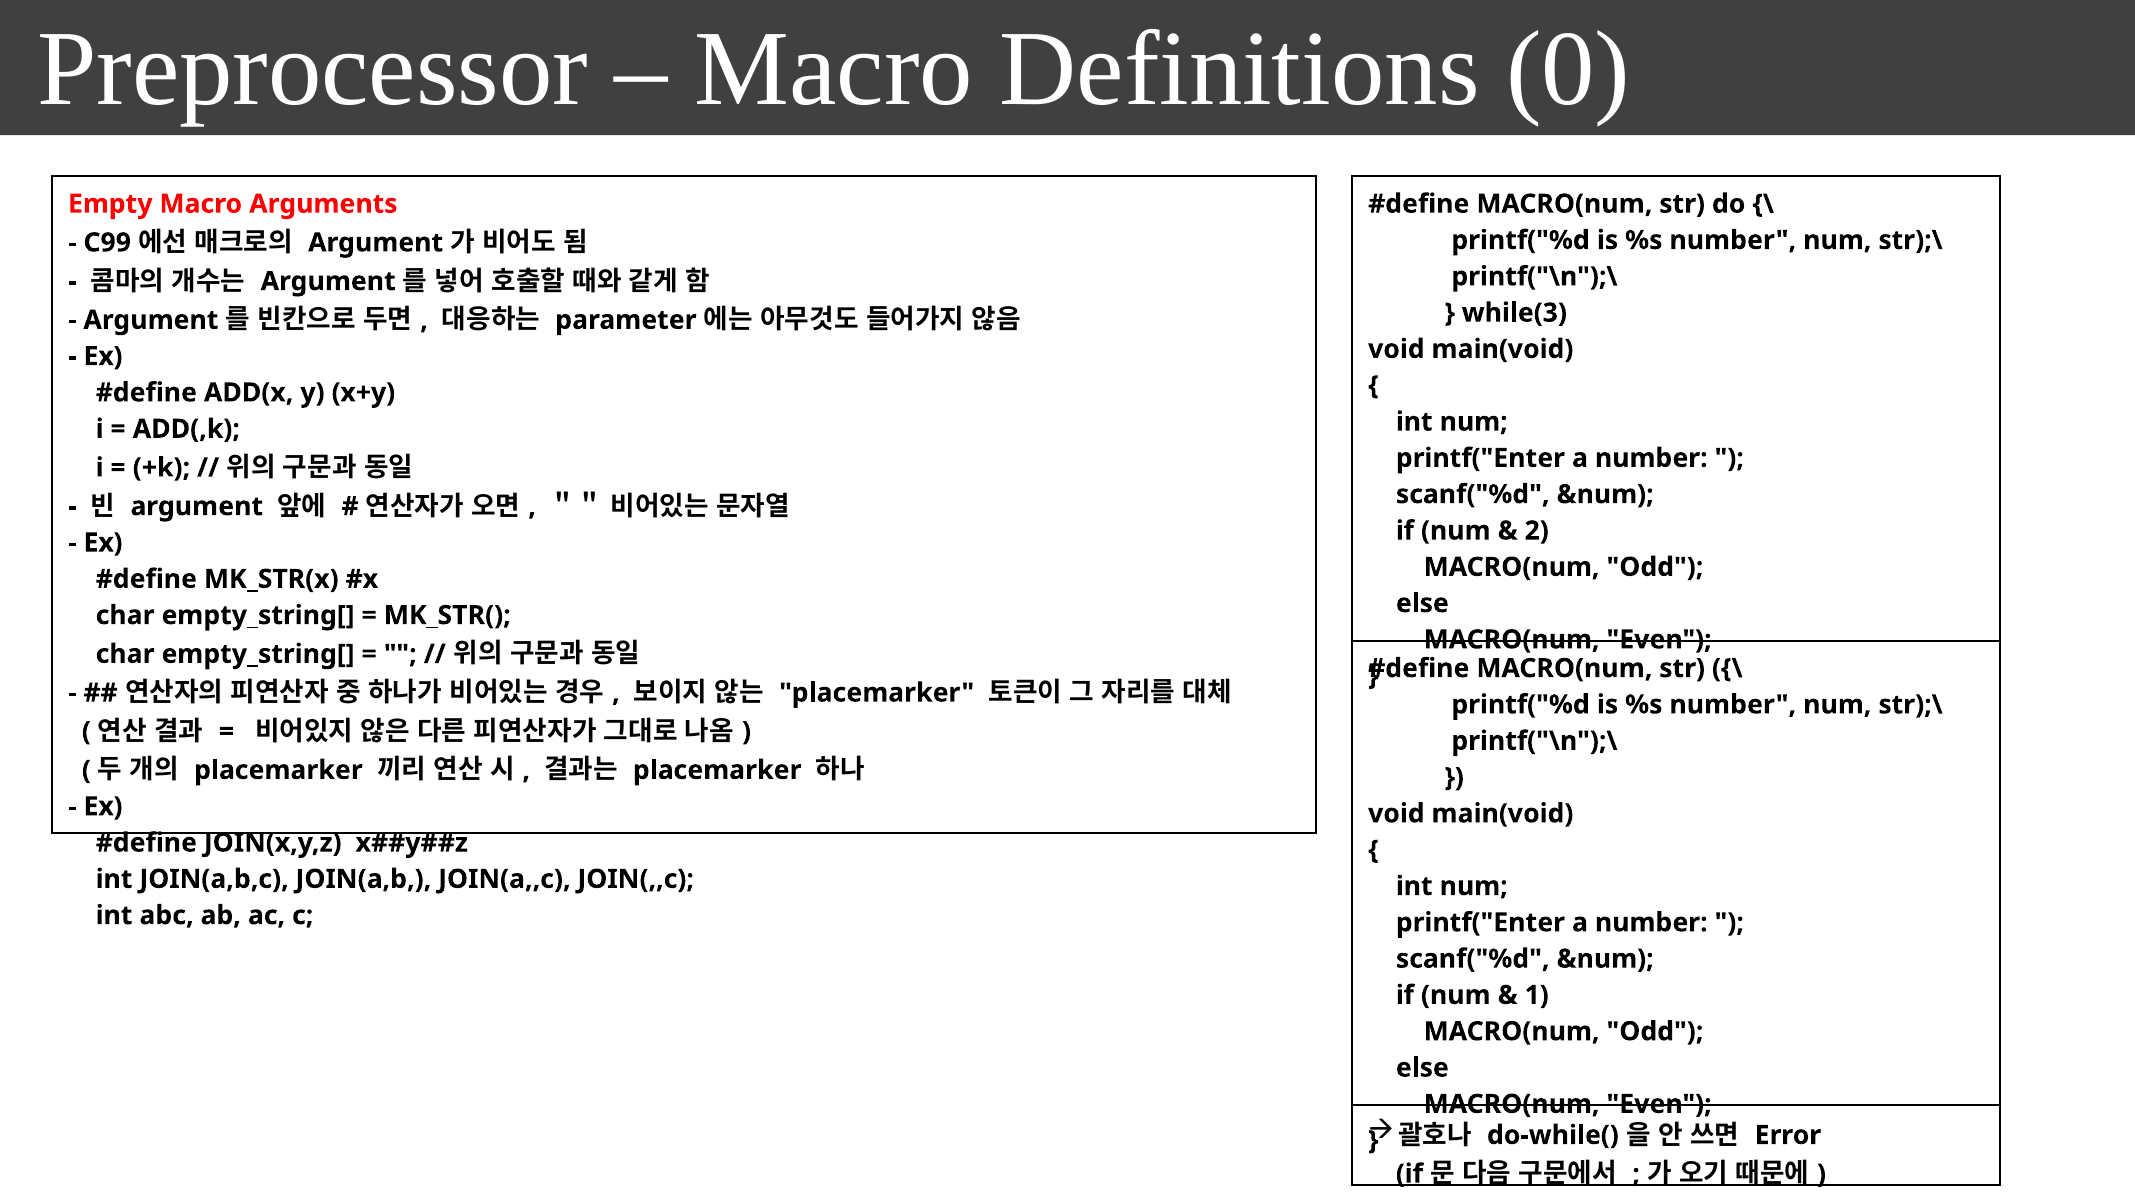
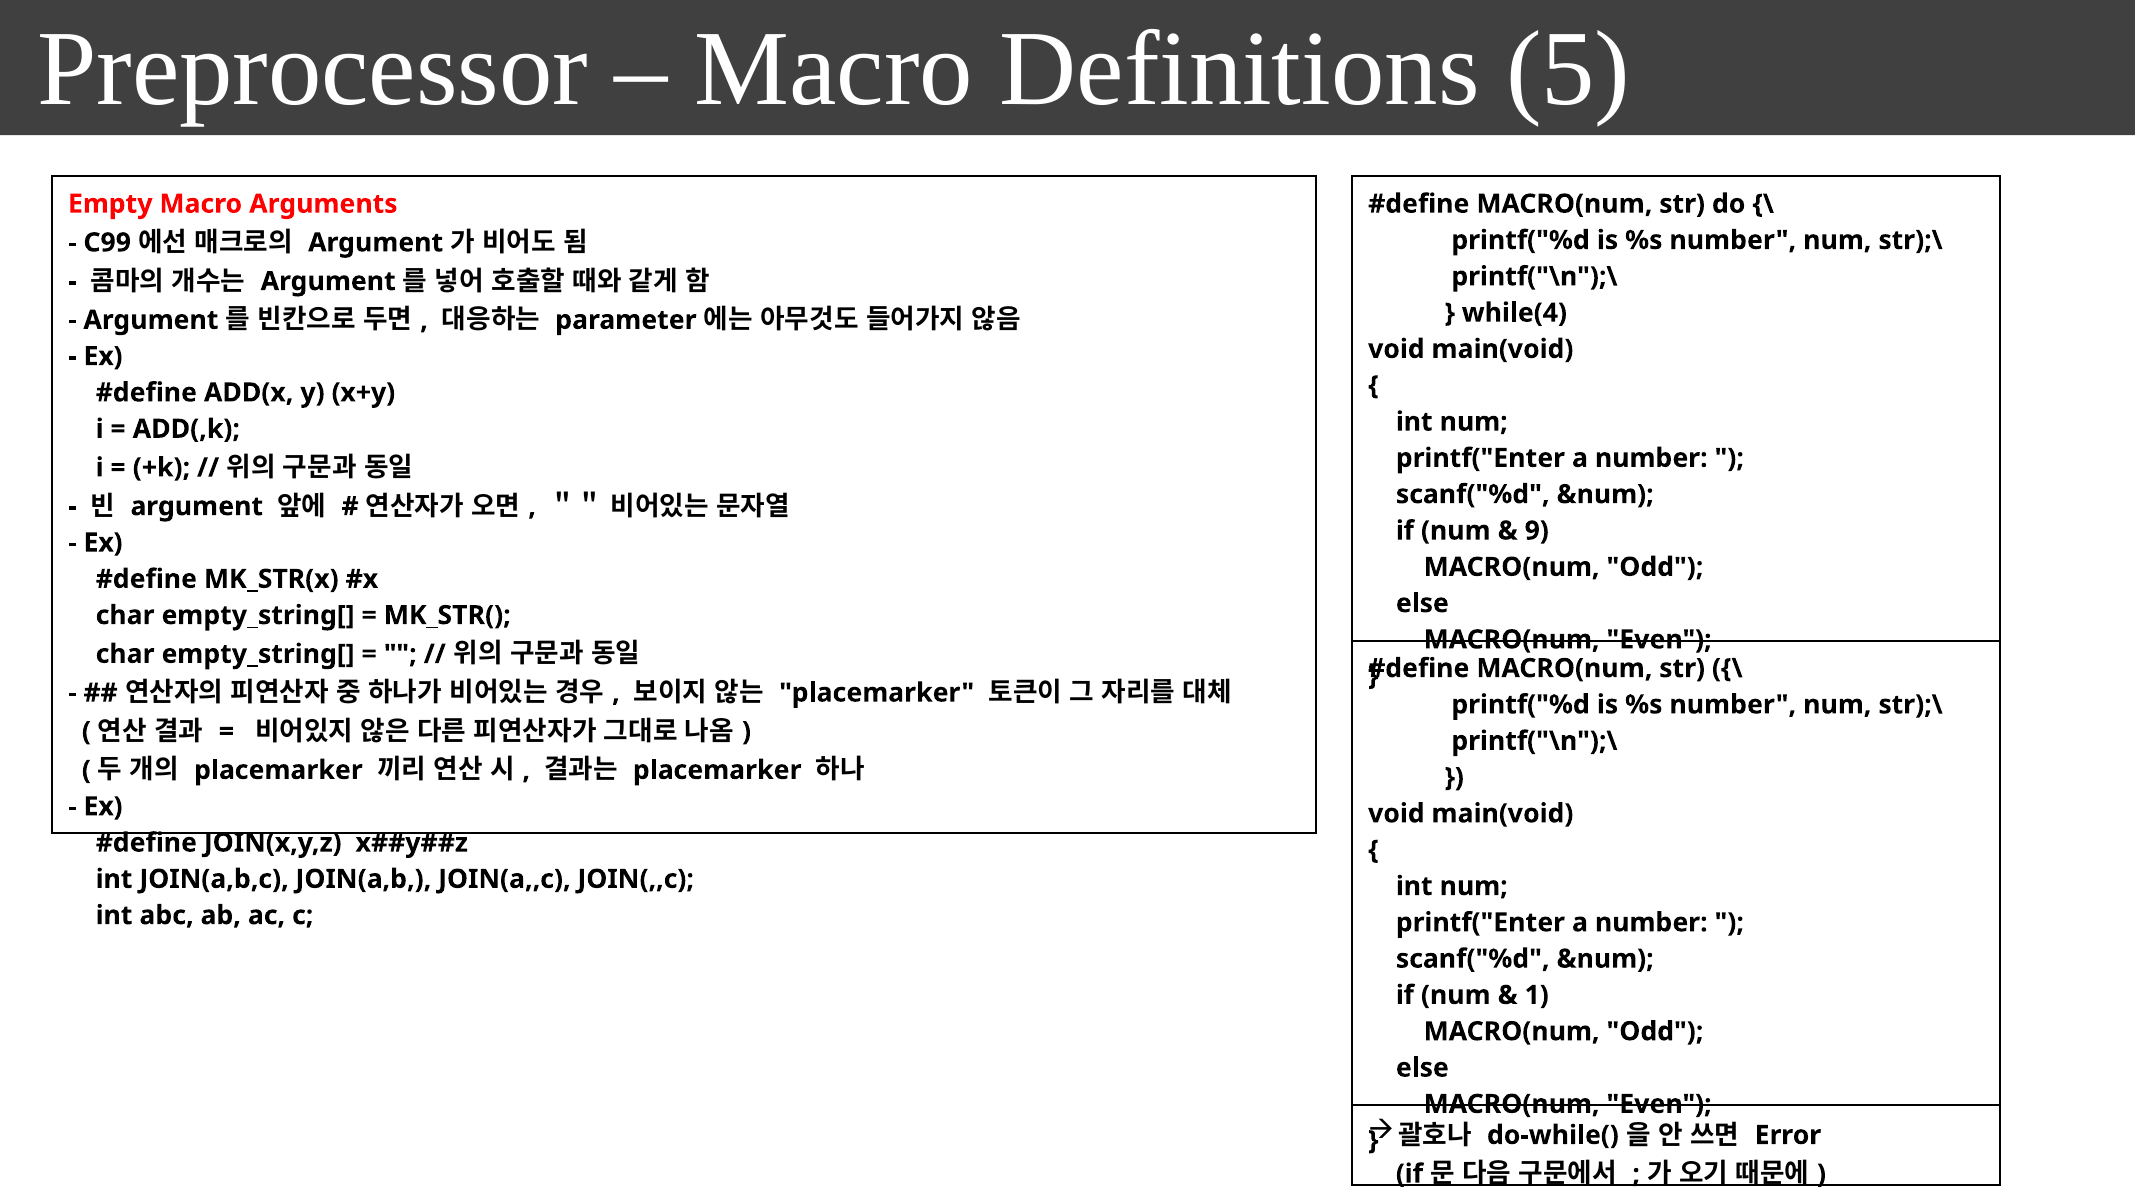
0: 0 -> 5
while(3: while(3 -> while(4
2: 2 -> 9
